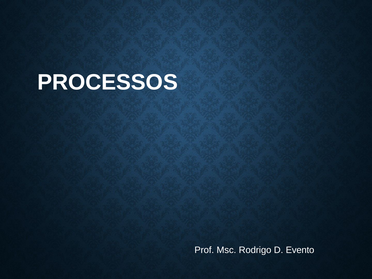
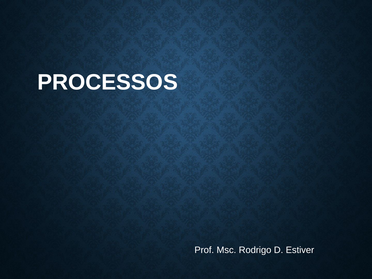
Evento: Evento -> Estiver
